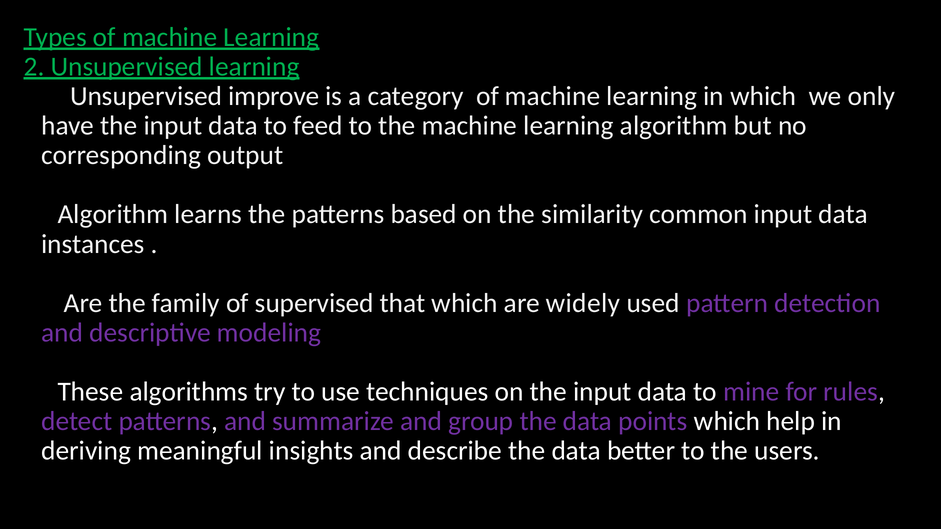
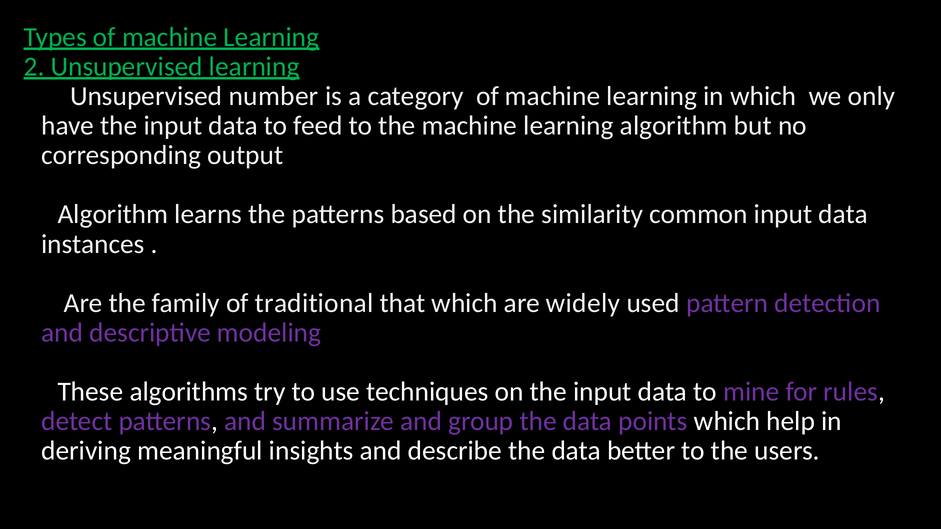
improve: improve -> number
supervised: supervised -> traditional
